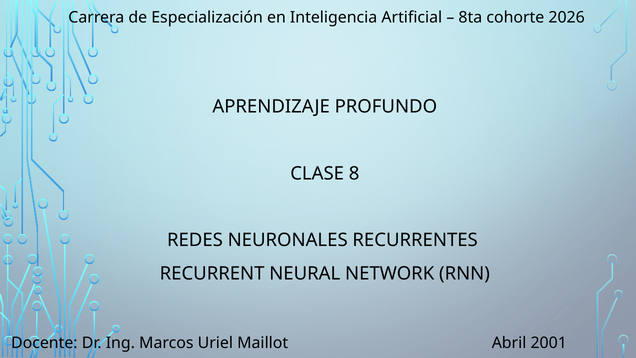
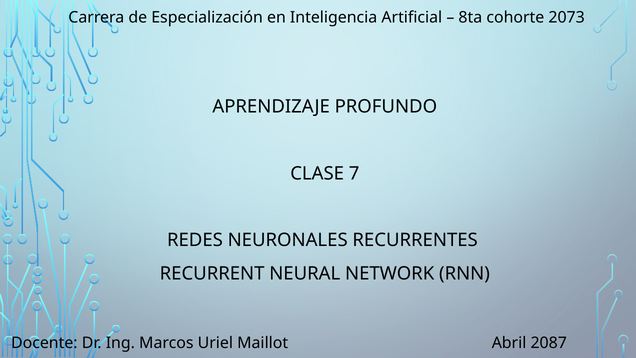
2026: 2026 -> 2073
8: 8 -> 7
2001: 2001 -> 2087
